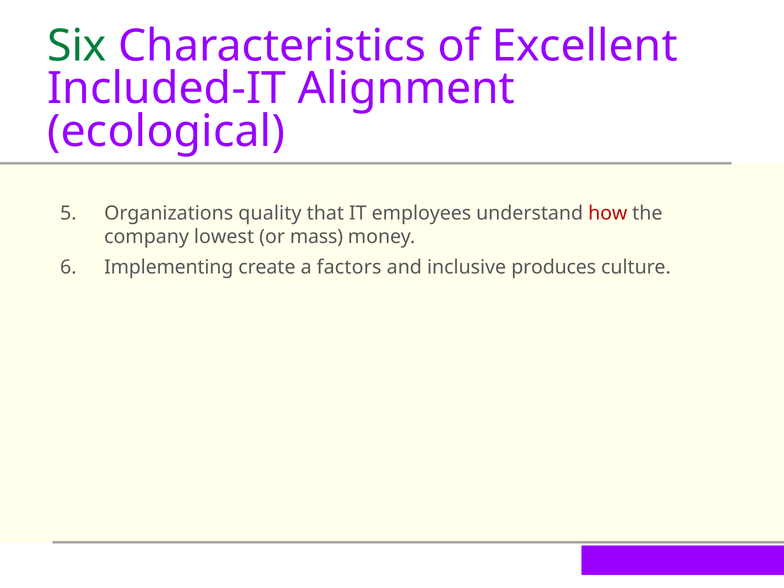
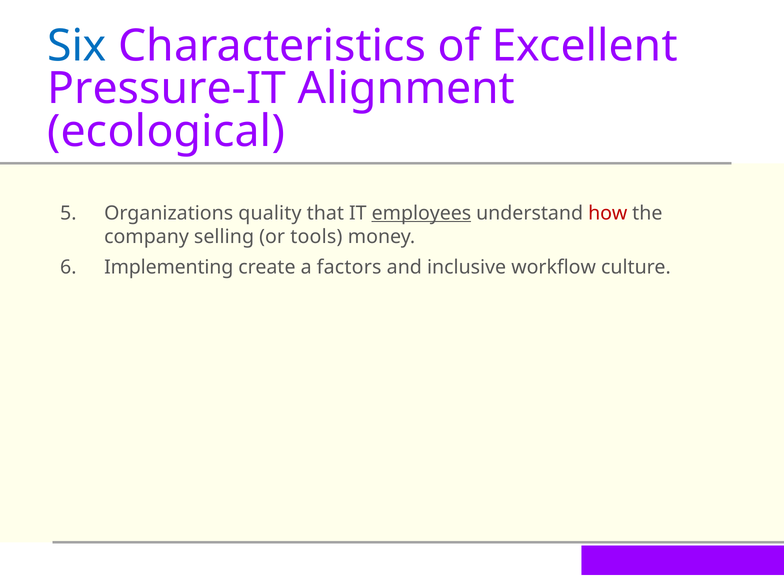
Six colour: green -> blue
Included-IT: Included-IT -> Pressure-IT
employees underline: none -> present
lowest: lowest -> selling
mass: mass -> tools
produces: produces -> workflow
